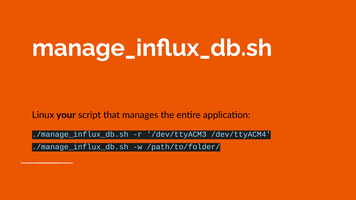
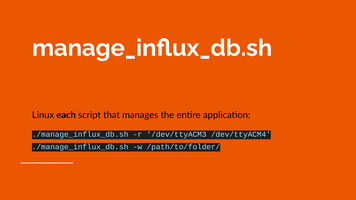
your: your -> each
